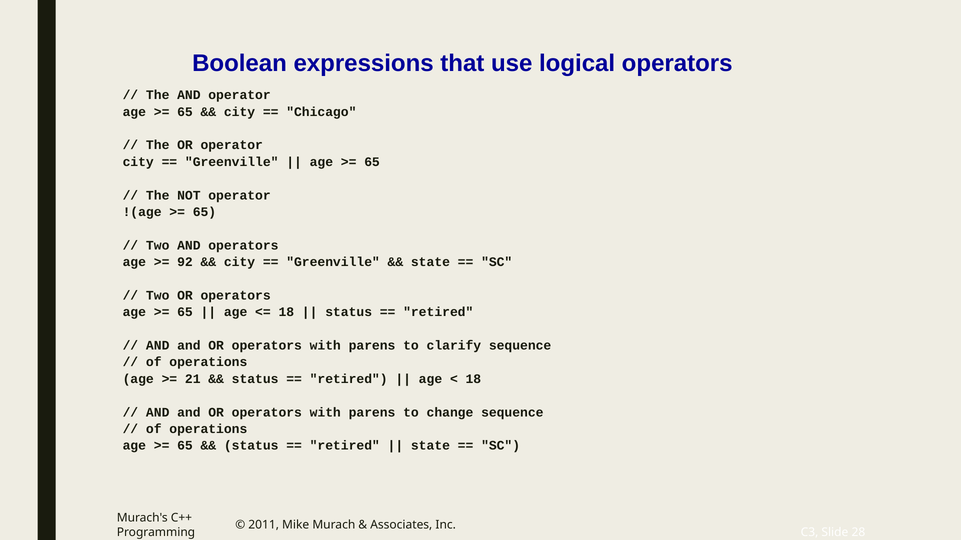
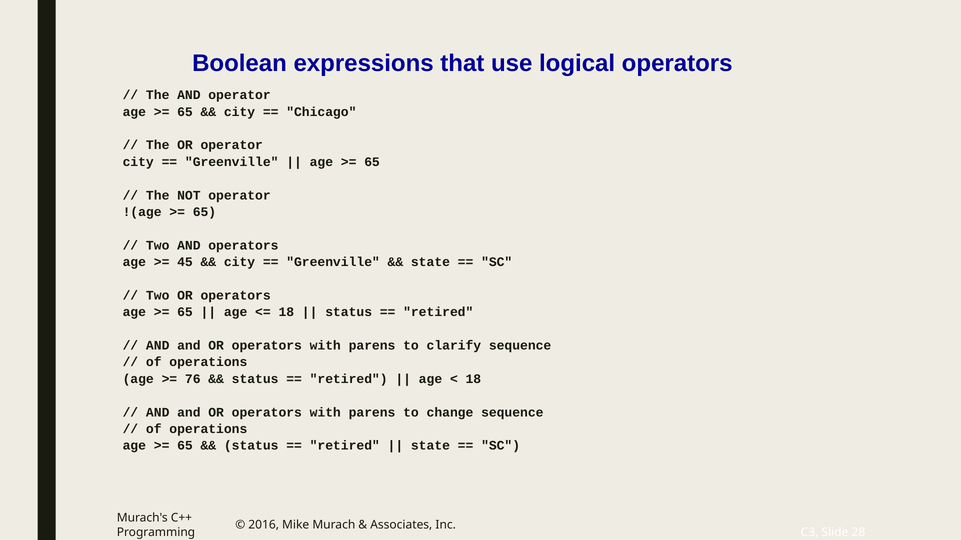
92: 92 -> 45
21: 21 -> 76
2011: 2011 -> 2016
